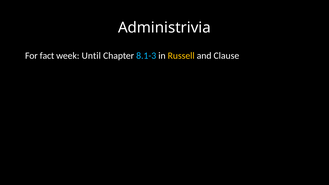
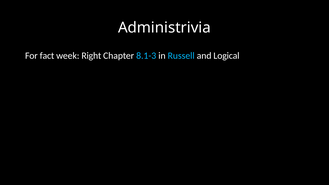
Until: Until -> Right
Russell colour: yellow -> light blue
Clause: Clause -> Logical
